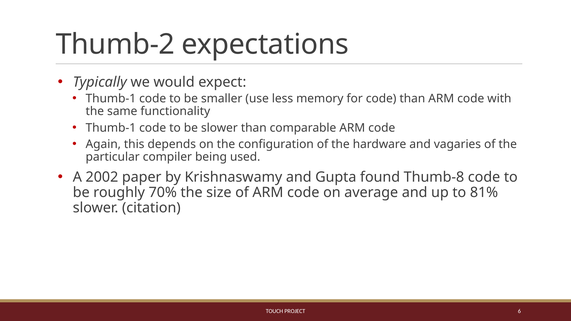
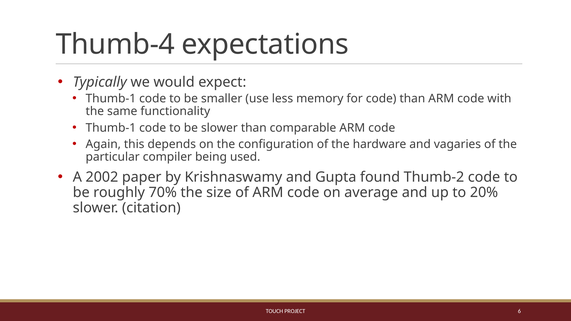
Thumb-2: Thumb-2 -> Thumb-4
Thumb-8: Thumb-8 -> Thumb-2
81%: 81% -> 20%
